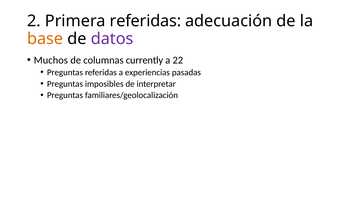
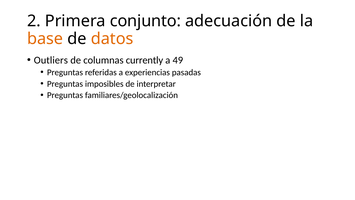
Primera referidas: referidas -> conjunto
datos colour: purple -> orange
Muchos: Muchos -> Outliers
22: 22 -> 49
